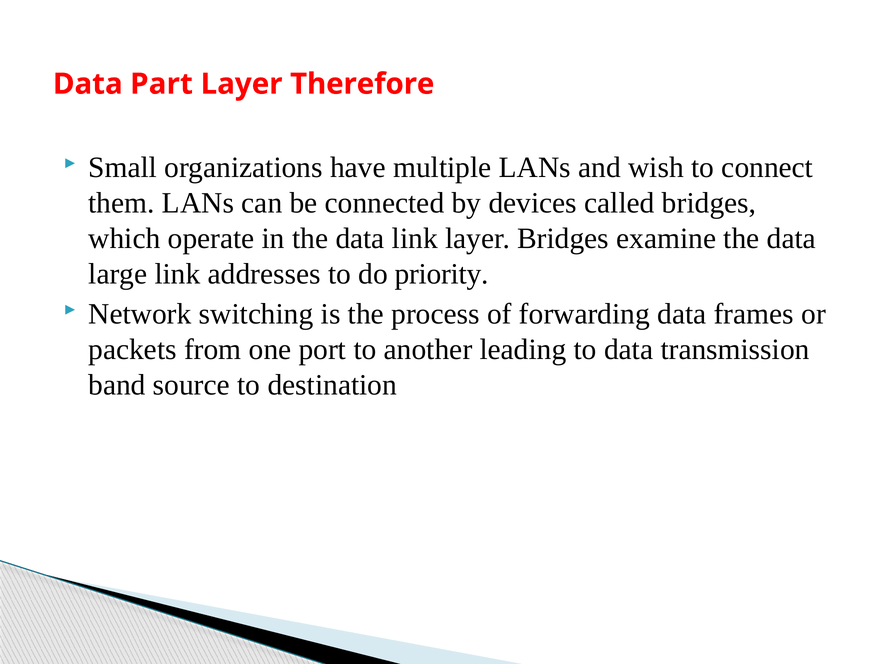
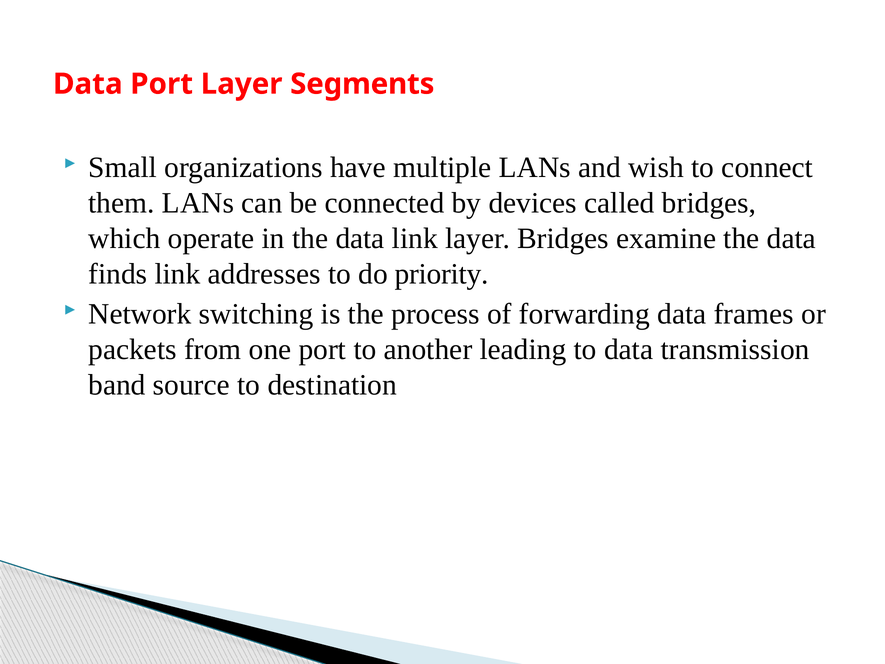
Data Part: Part -> Port
Therefore: Therefore -> Segments
large: large -> finds
